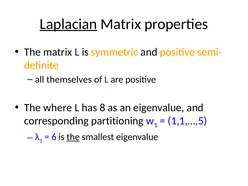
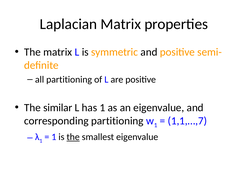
Laplacian underline: present -> none
all themselves: themselves -> partitioning
where: where -> similar
has 8: 8 -> 1
1,1,…,5: 1,1,…,5 -> 1,1,…,7
6 at (54, 137): 6 -> 1
